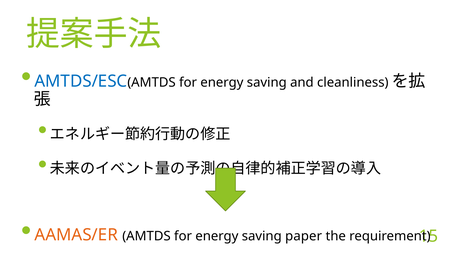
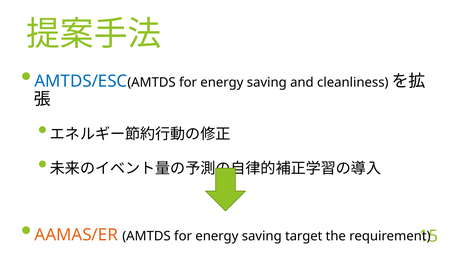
paper: paper -> target
